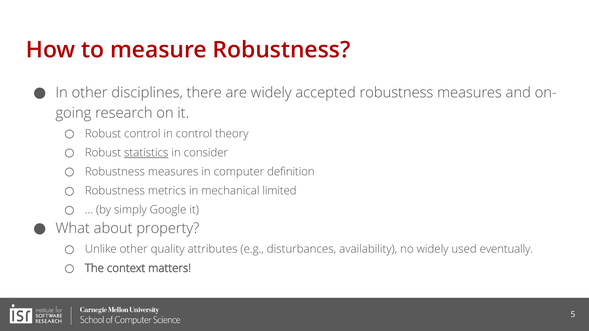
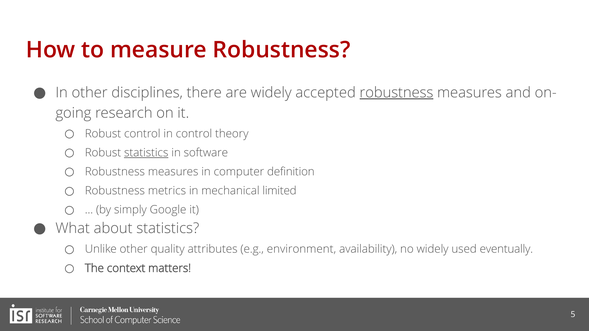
robustness at (396, 93) underline: none -> present
consider: consider -> software
about property: property -> statistics
disturbances: disturbances -> environment
